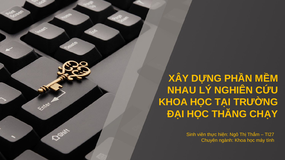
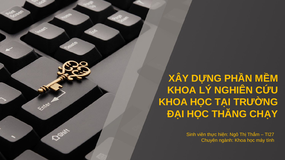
NHAU at (182, 90): NHAU -> KHOA
